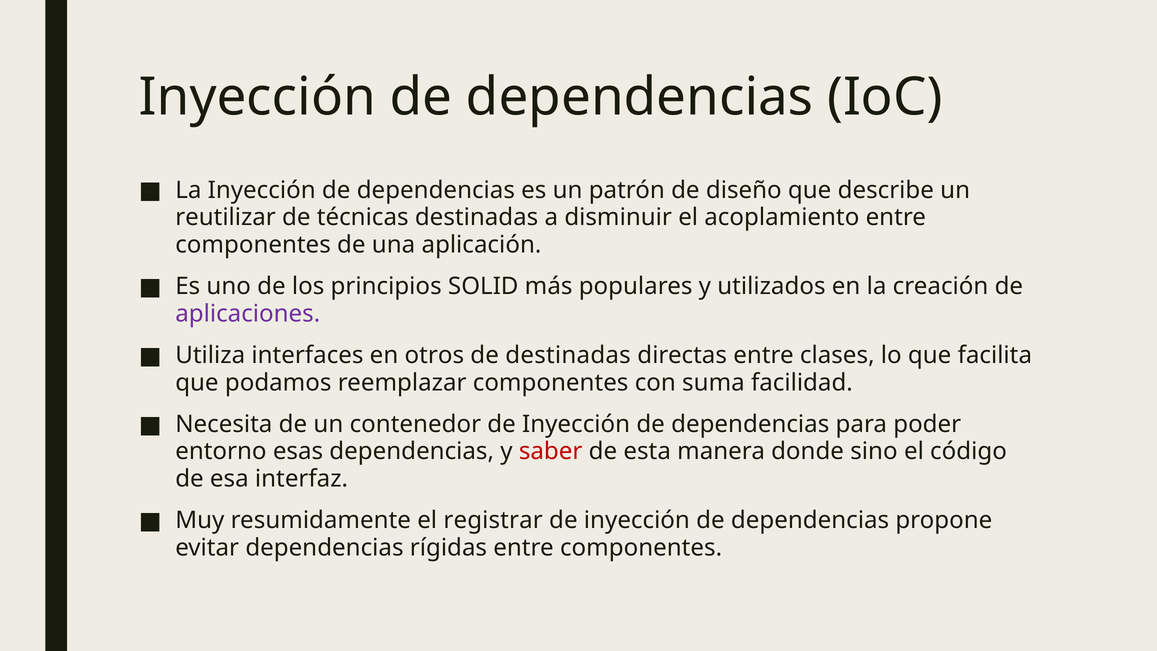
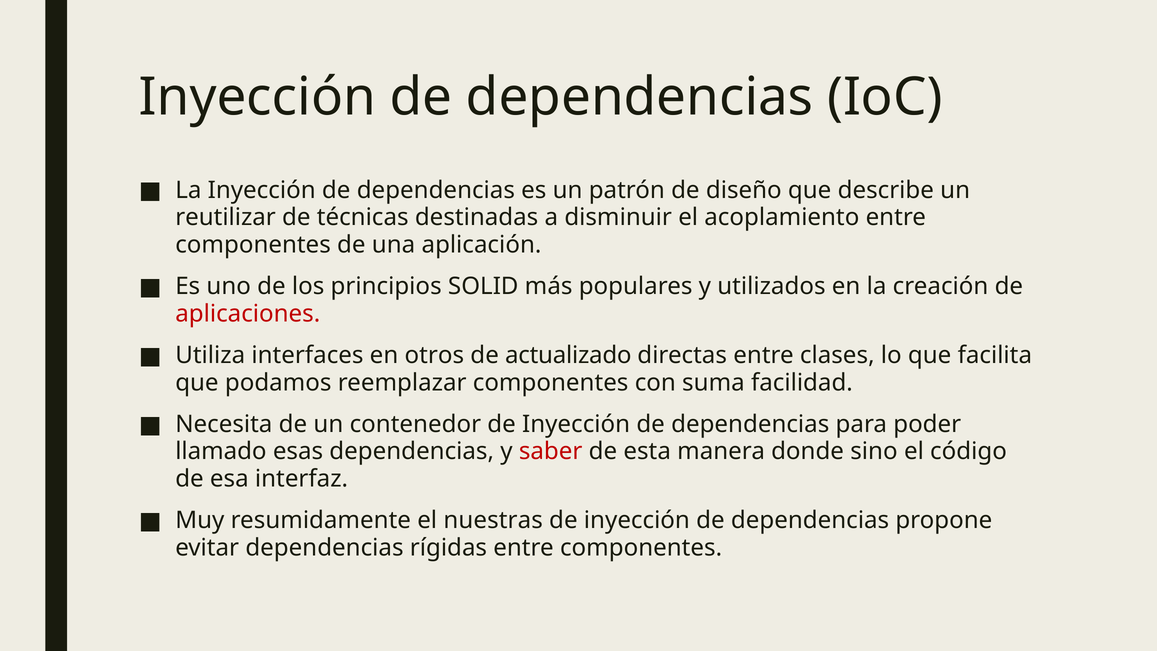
aplicaciones colour: purple -> red
de destinadas: destinadas -> actualizado
entorno: entorno -> llamado
registrar: registrar -> nuestras
